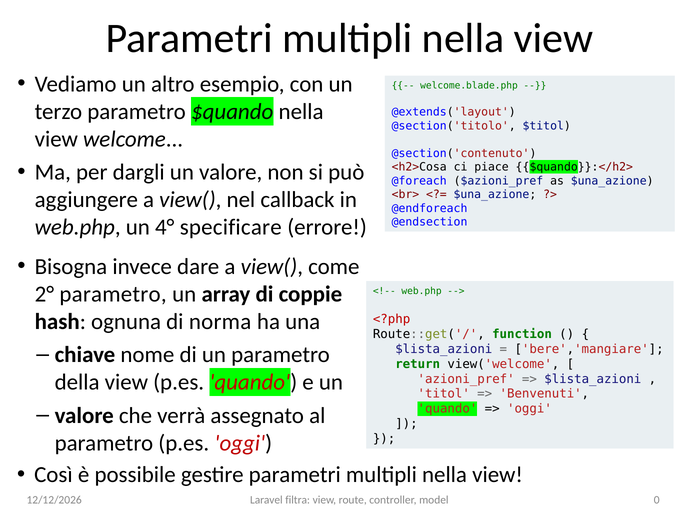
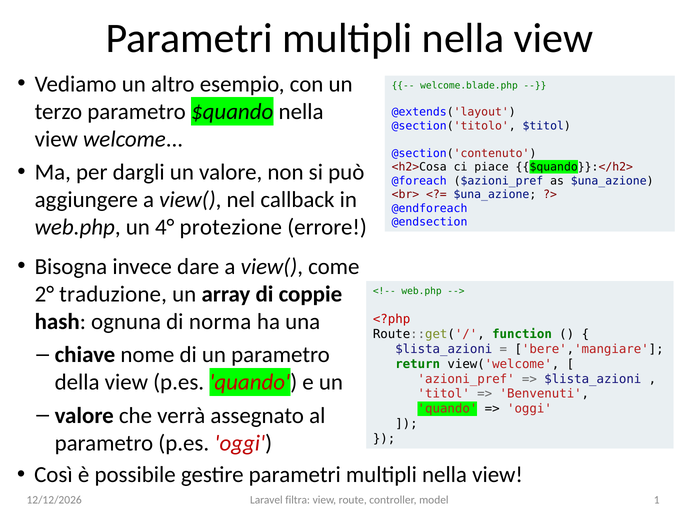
specificare: specificare -> protezione
2° parametro: parametro -> traduzione
0: 0 -> 1
